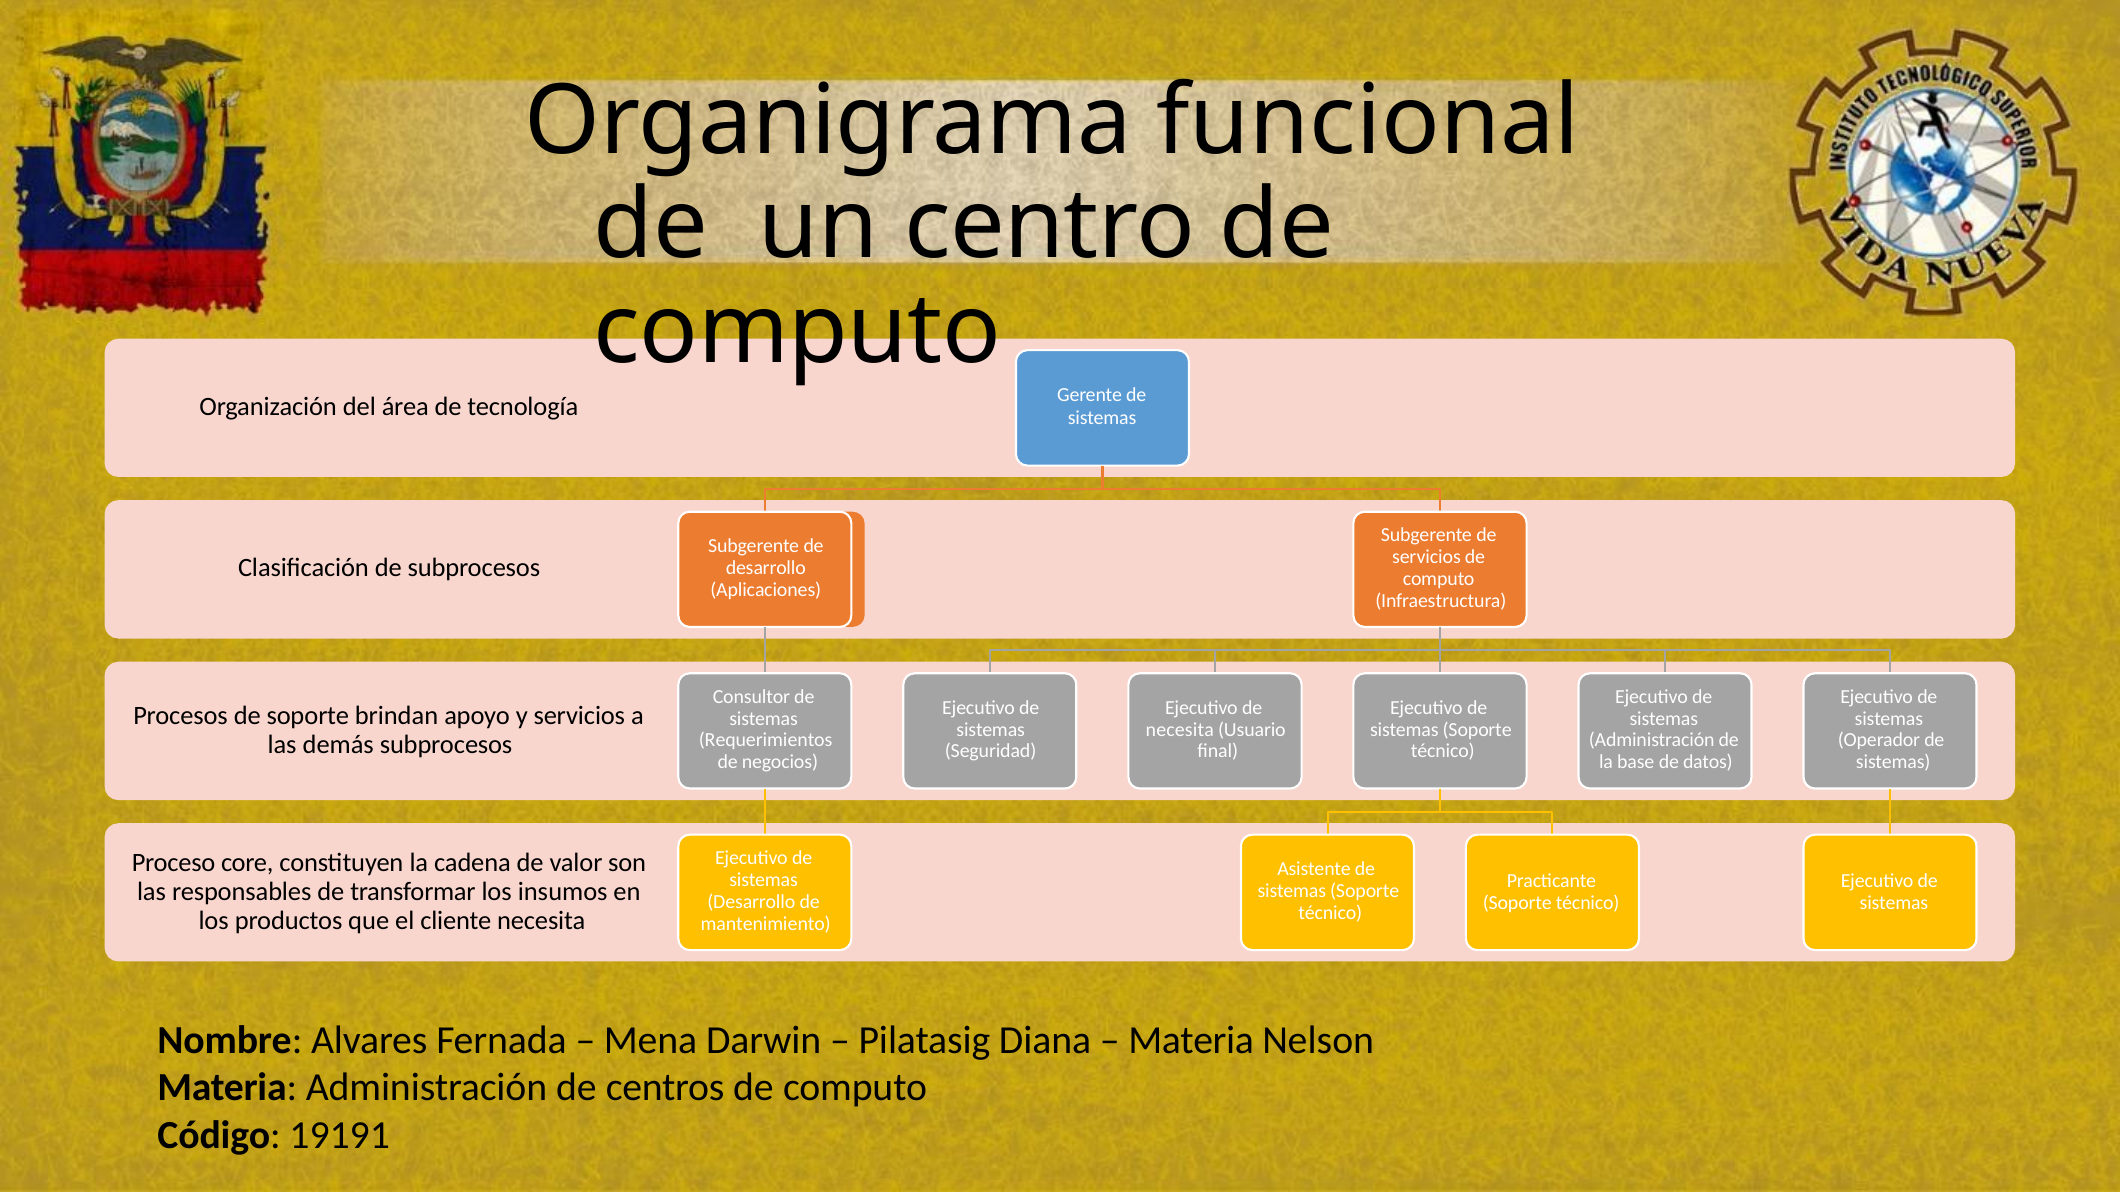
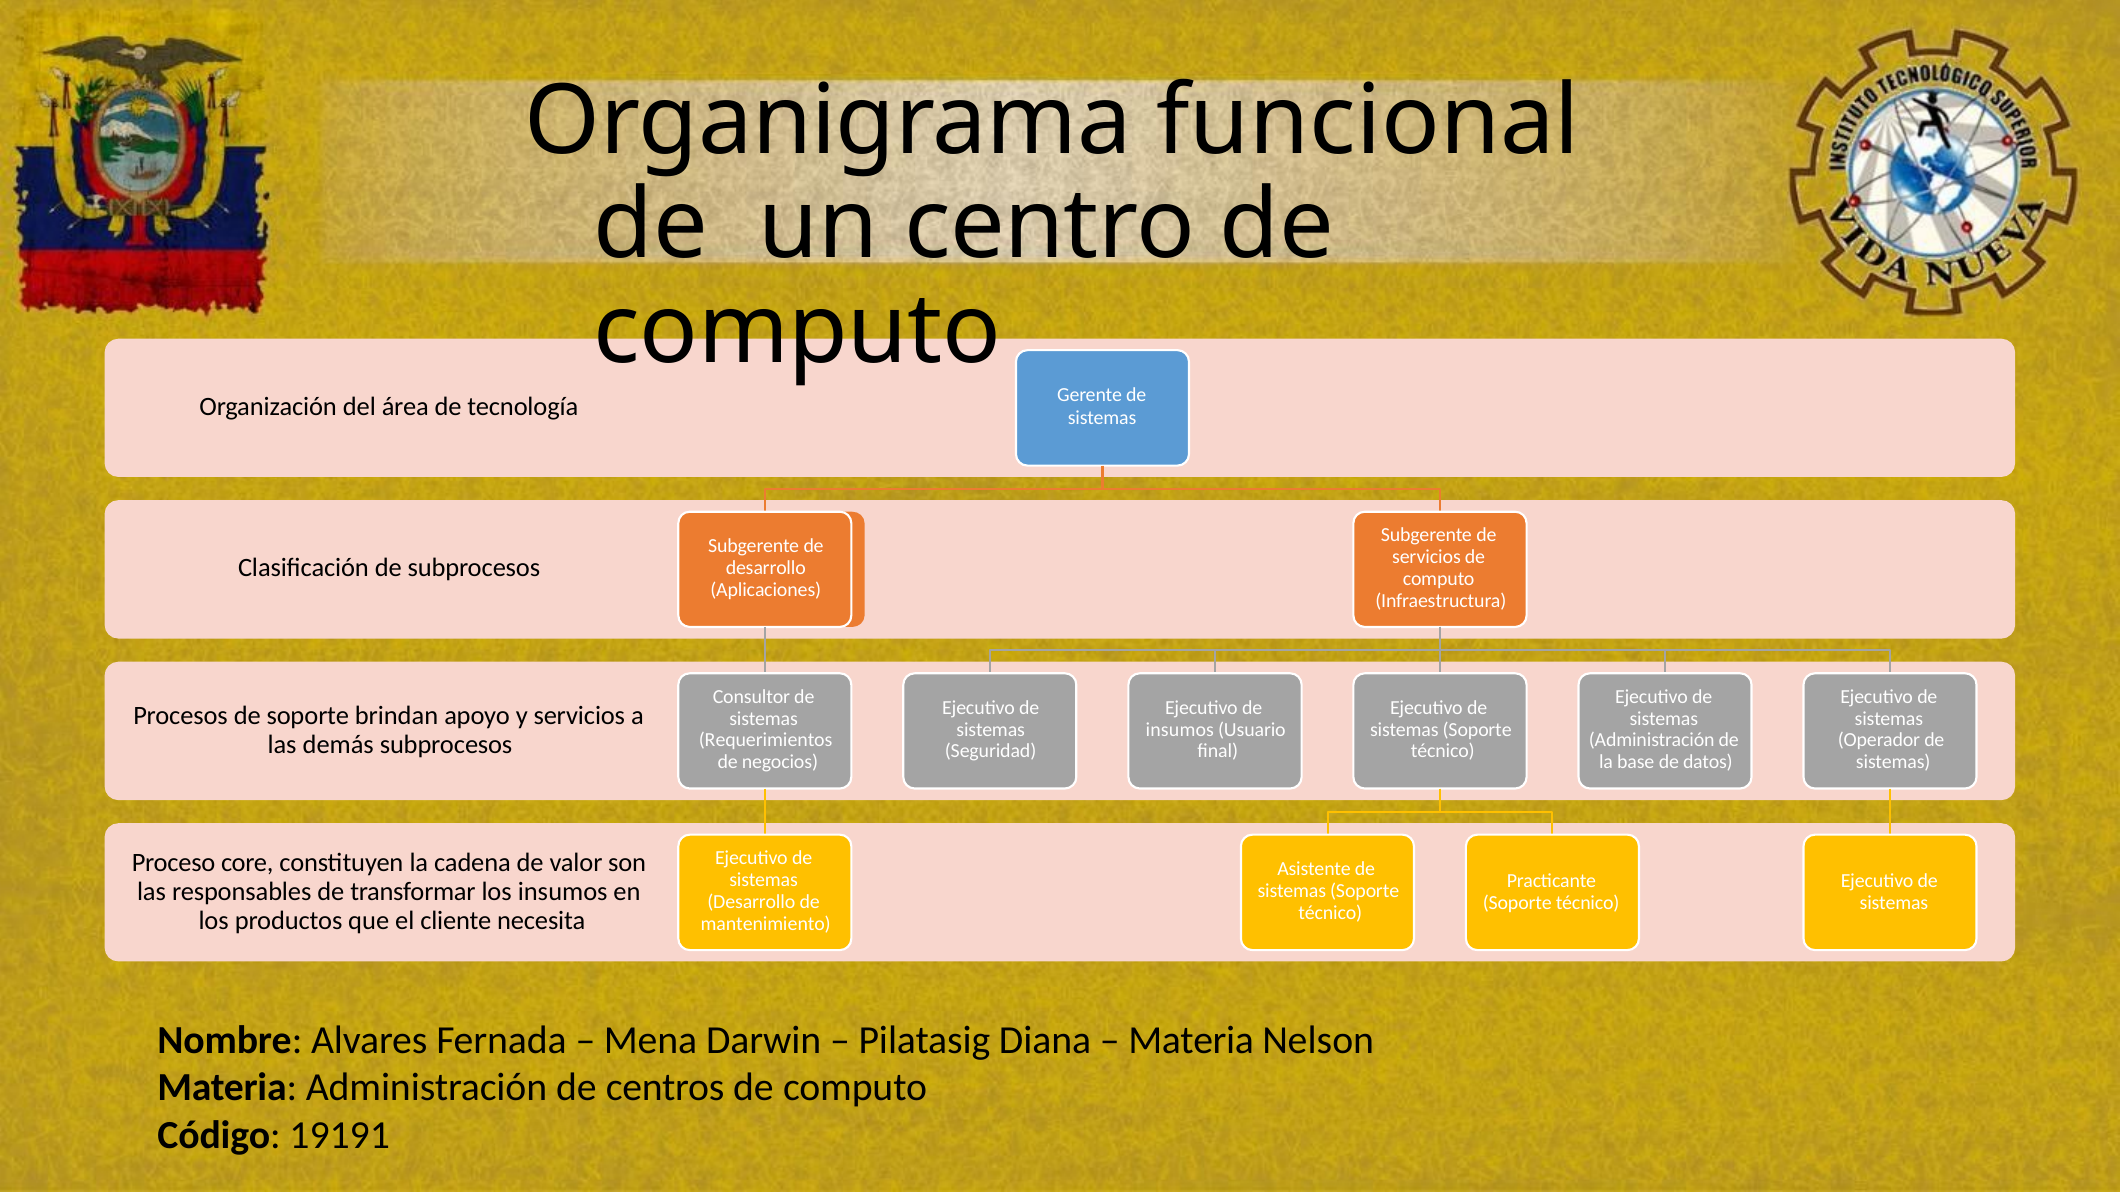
necesita at (1180, 730): necesita -> insumos
